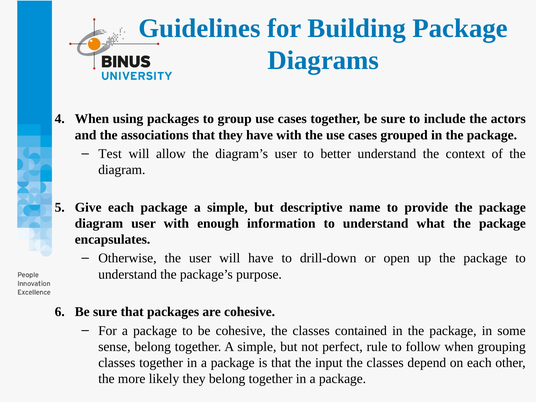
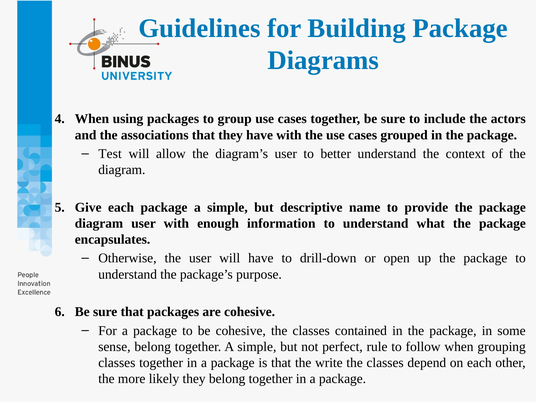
input: input -> write
